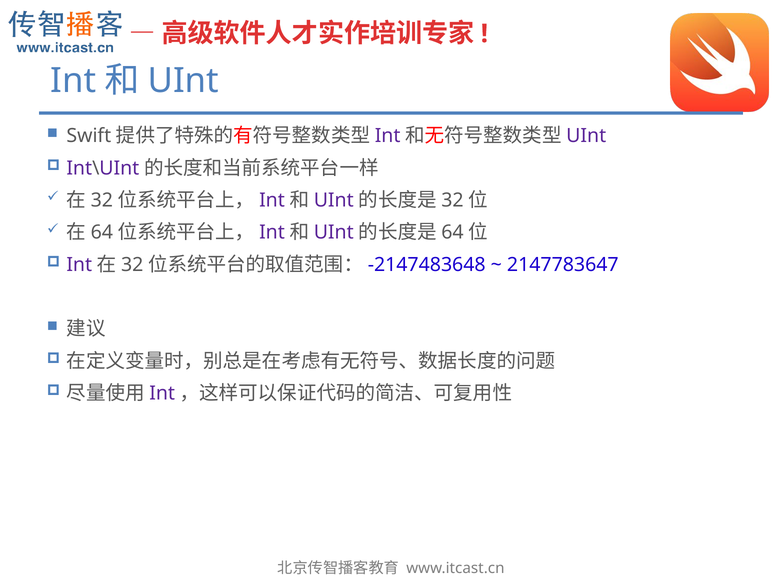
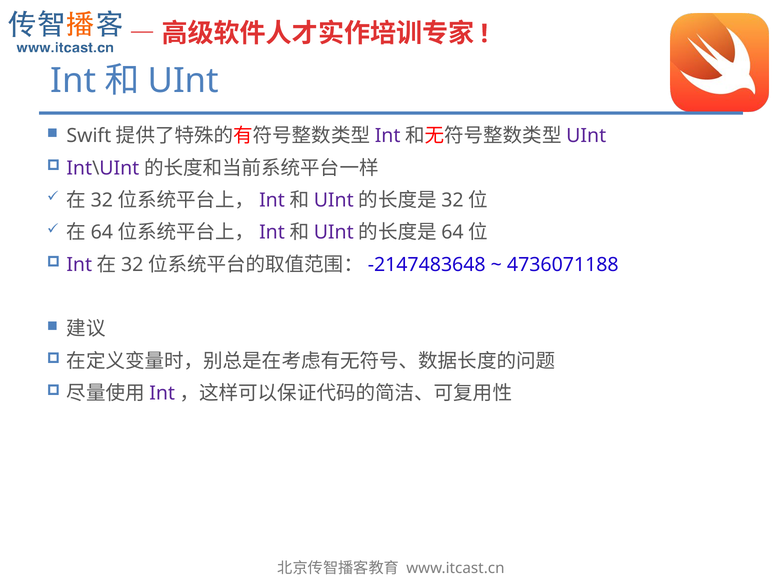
2147783647: 2147783647 -> 4736071188
